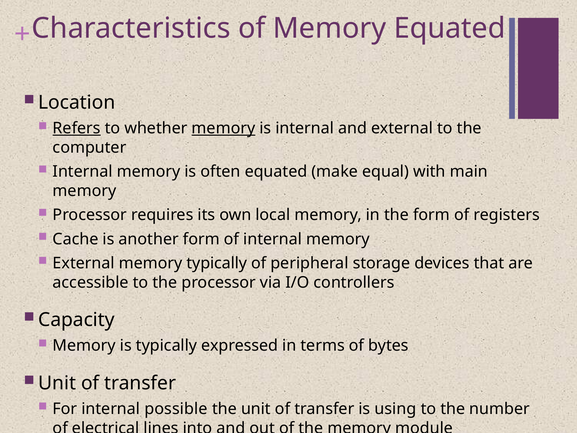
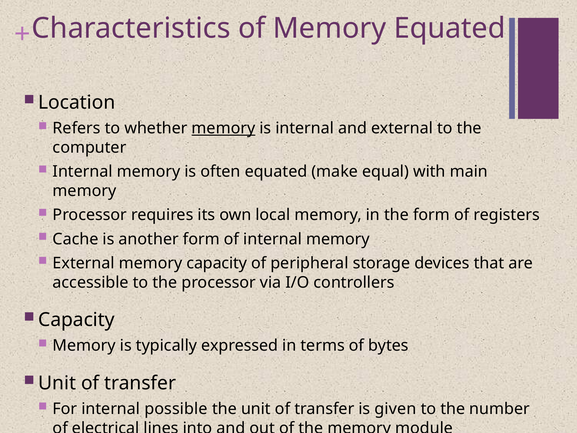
Refers underline: present -> none
memory typically: typically -> capacity
using: using -> given
